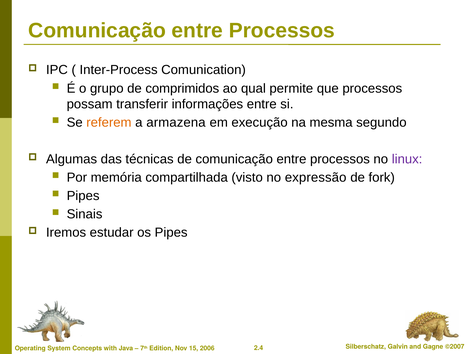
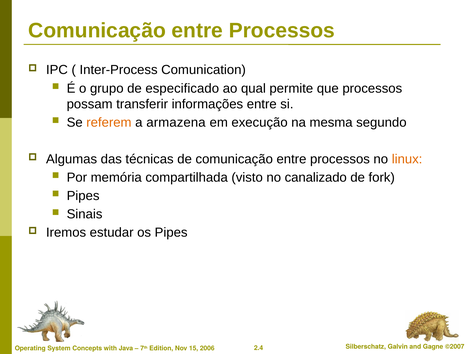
comprimidos: comprimidos -> especificado
linux colour: purple -> orange
expressão: expressão -> canalizado
